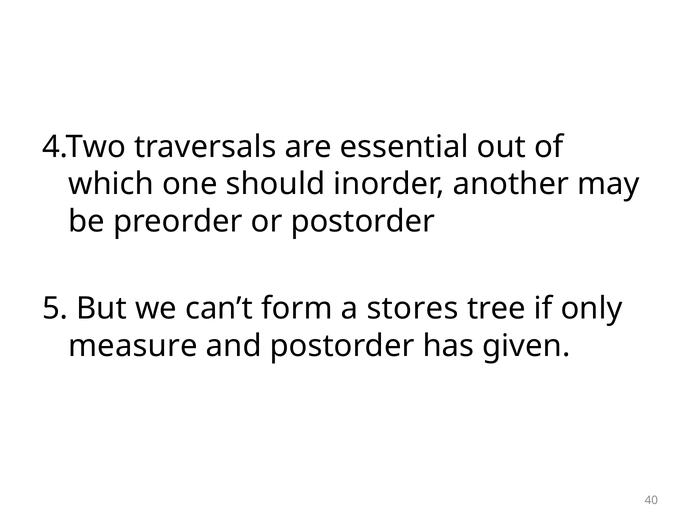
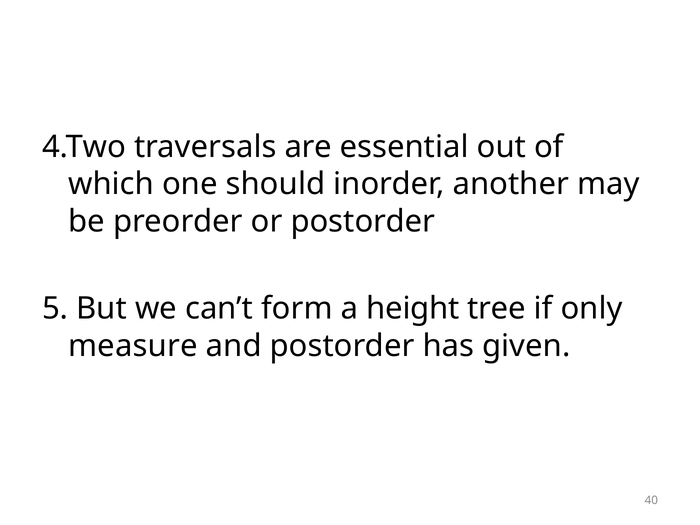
stores: stores -> height
